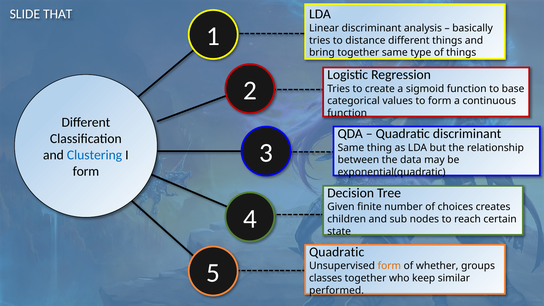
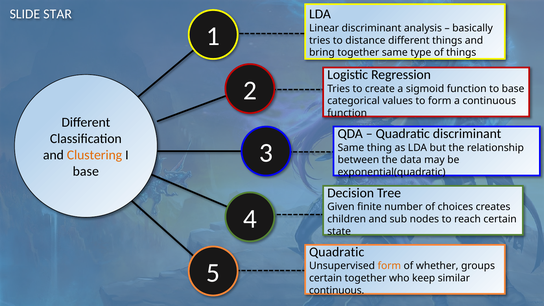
THAT: THAT -> STAR
Clustering colour: blue -> orange
form at (86, 171): form -> base
classes at (326, 278): classes -> certain
performed at (337, 290): performed -> continuous
